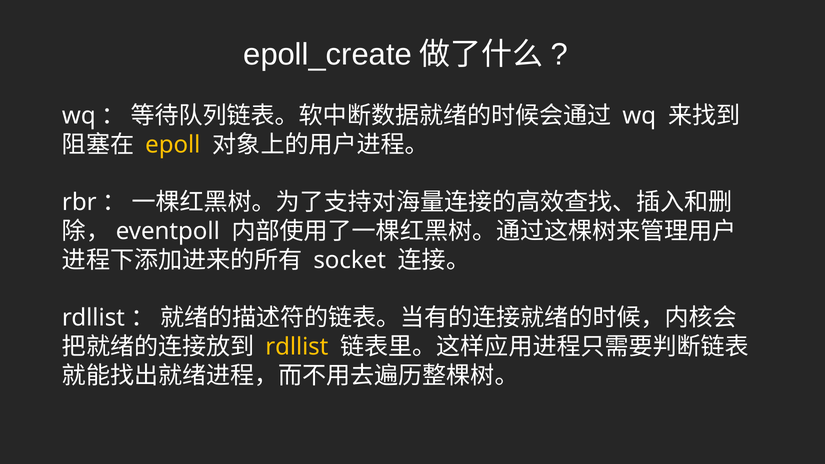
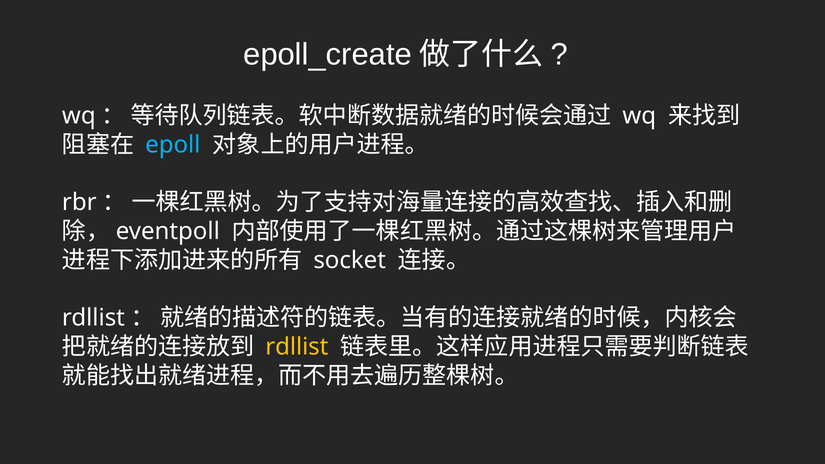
epoll colour: yellow -> light blue
